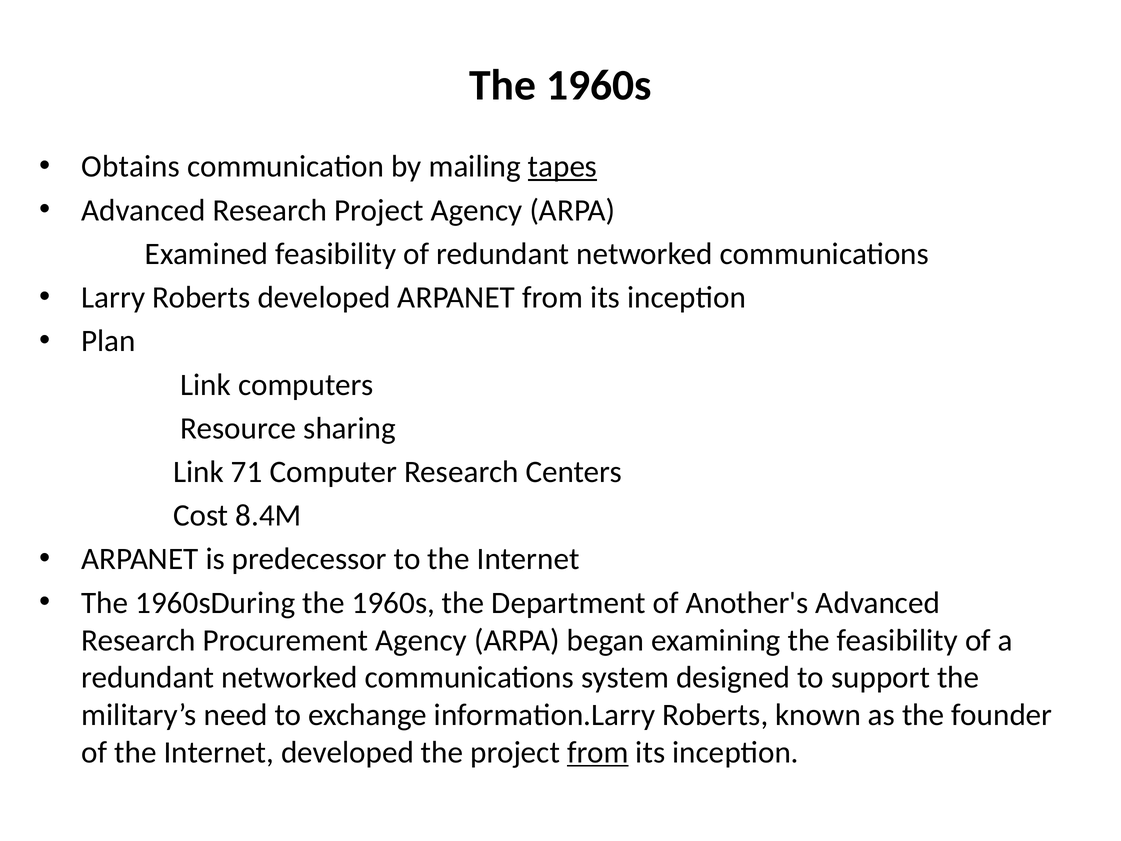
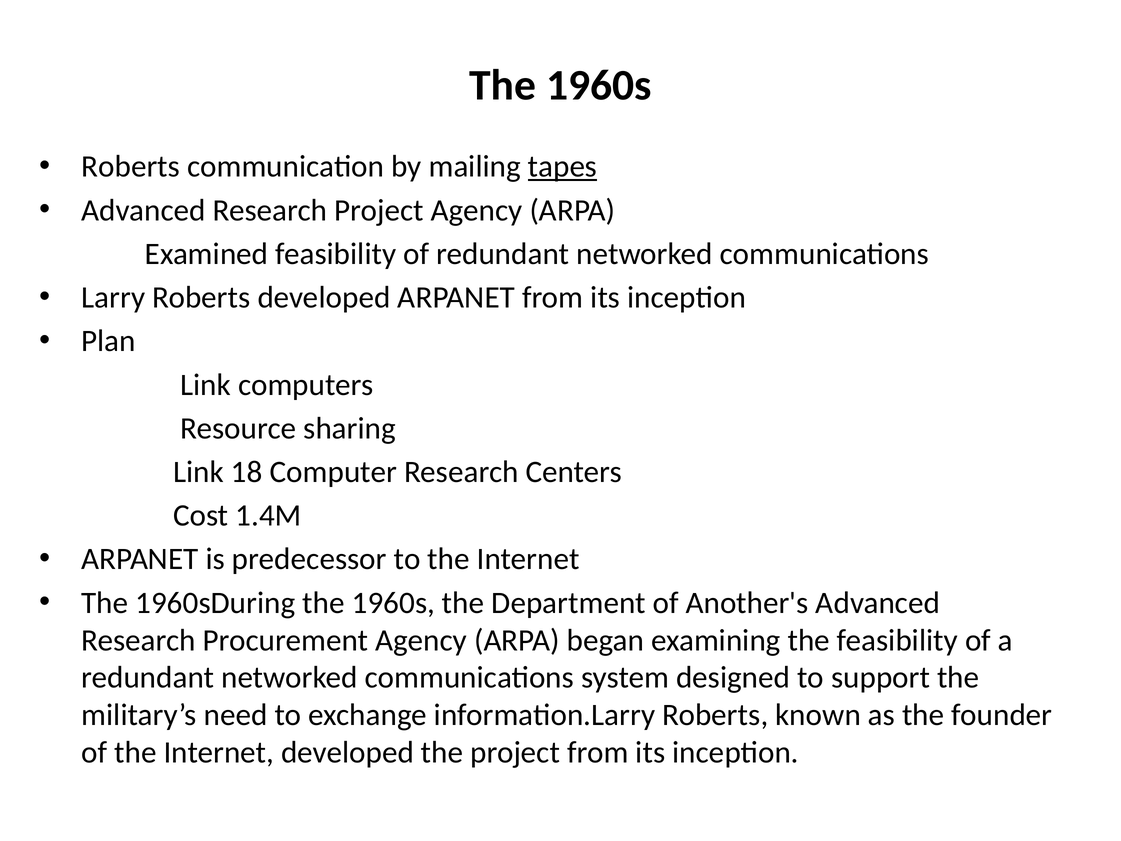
Obtains at (131, 167): Obtains -> Roberts
71: 71 -> 18
8.4M: 8.4M -> 1.4M
from at (598, 752) underline: present -> none
